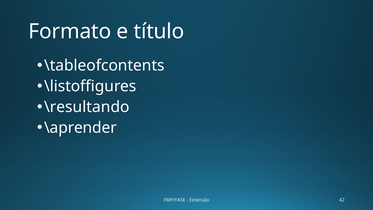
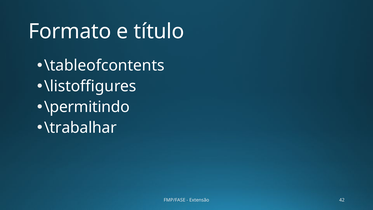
\resultando: \resultando -> \permitindo
\aprender: \aprender -> \trabalhar
